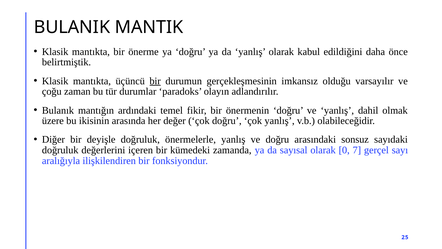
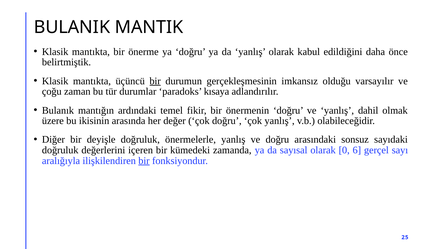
olayın: olayın -> kısaya
7: 7 -> 6
bir at (144, 160) underline: none -> present
